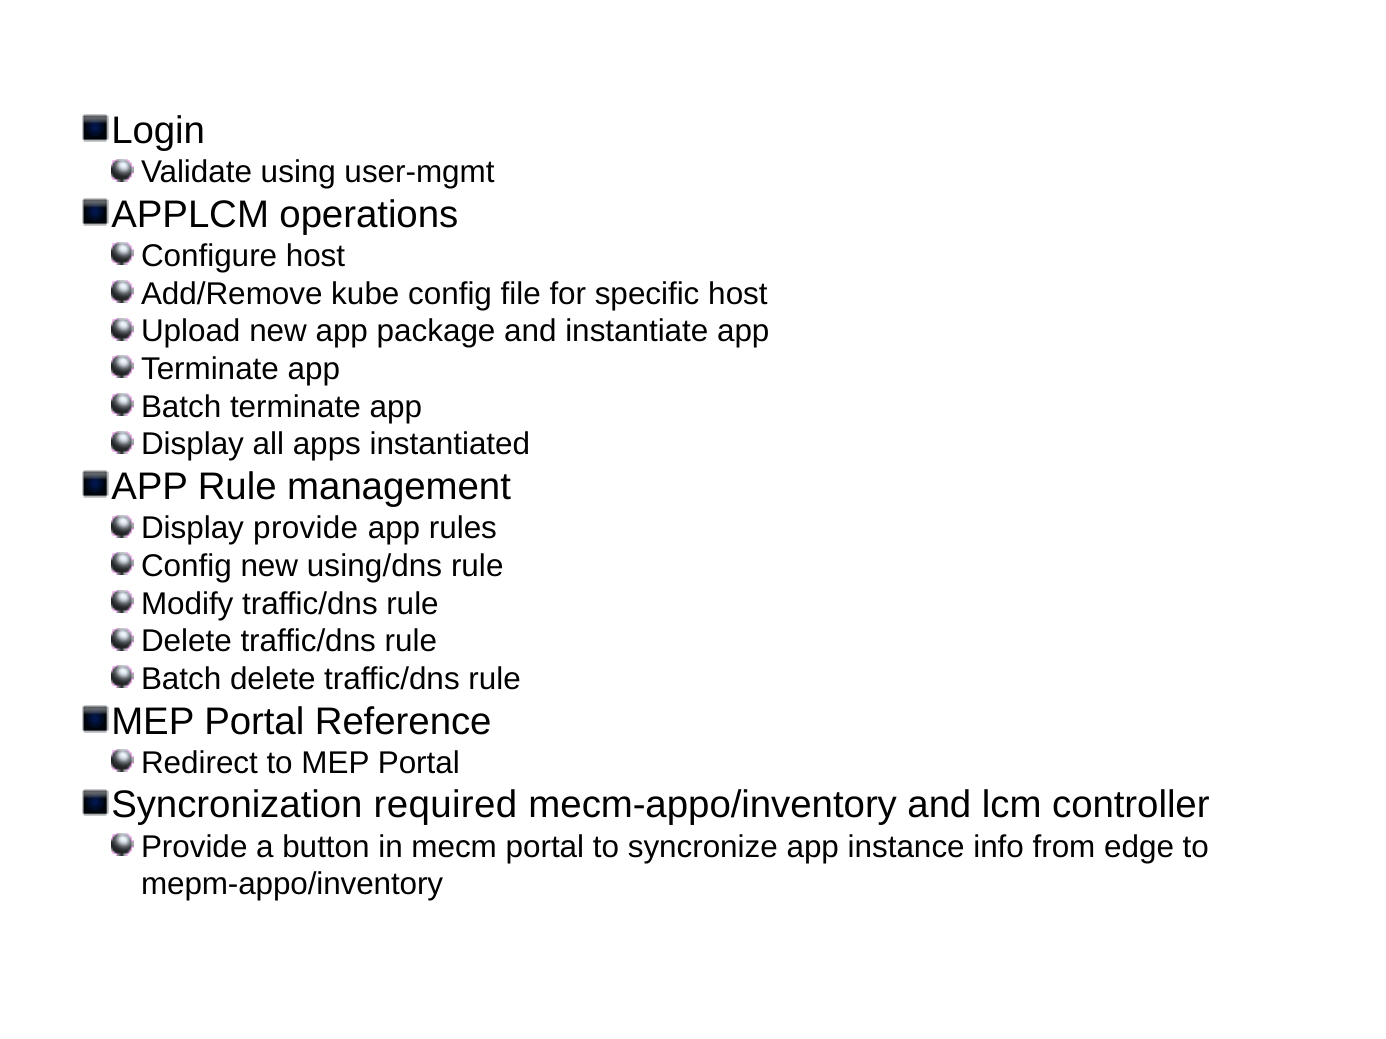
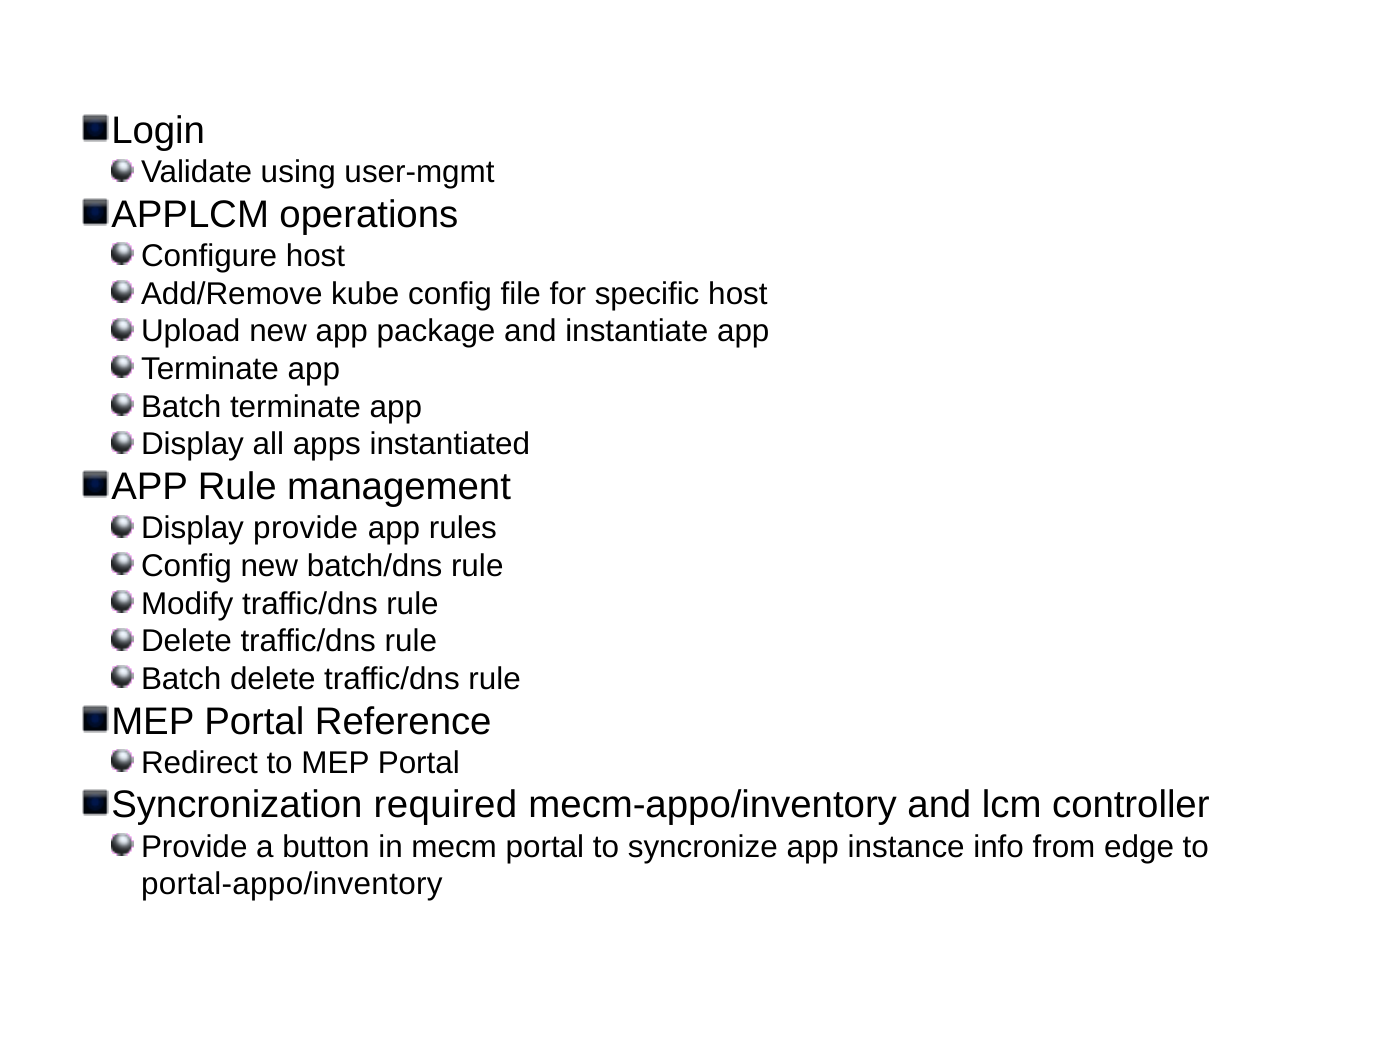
using/dns: using/dns -> batch/dns
mepm-appo/inventory: mepm-appo/inventory -> portal-appo/inventory
